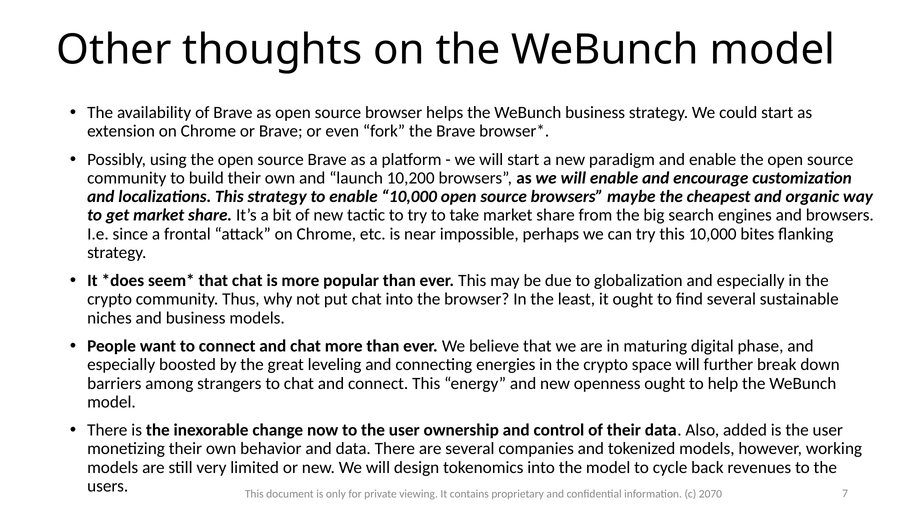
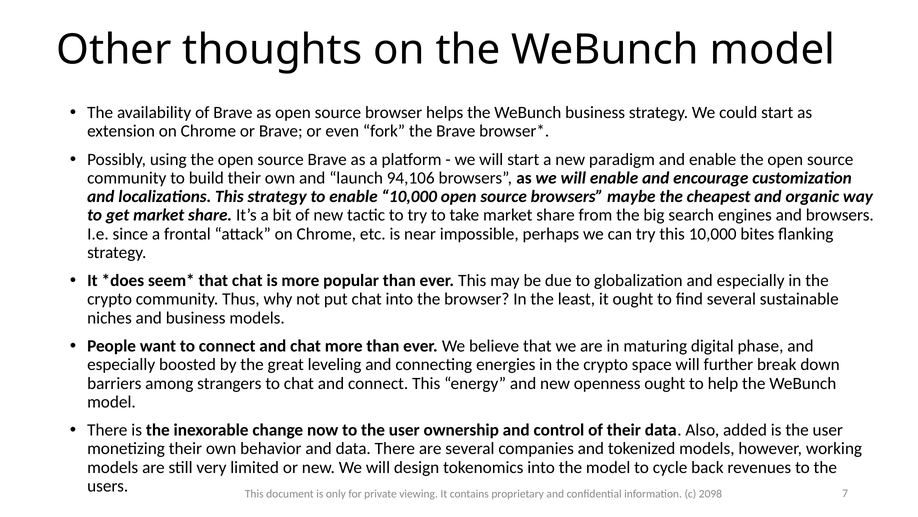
10,200: 10,200 -> 94,106
2070: 2070 -> 2098
